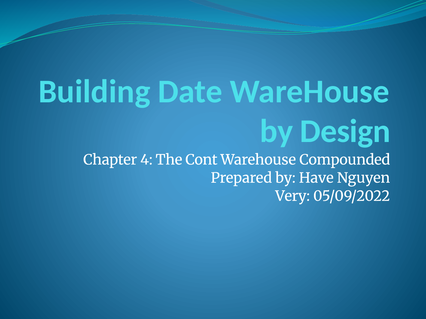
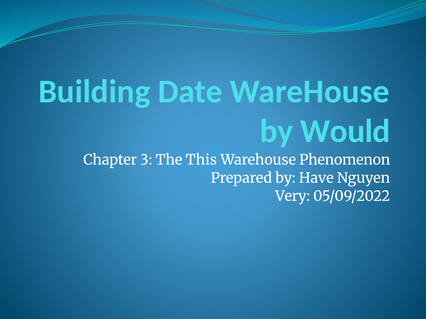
Design: Design -> Would
4: 4 -> 3
Cont: Cont -> This
Compounded: Compounded -> Phenomenon
